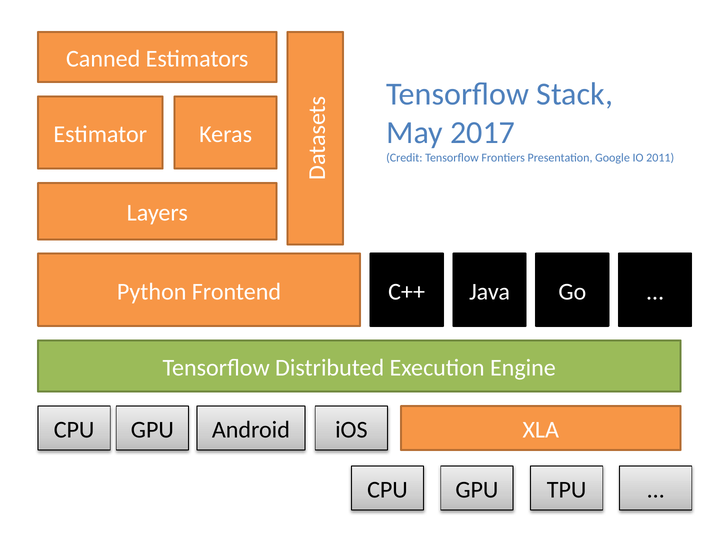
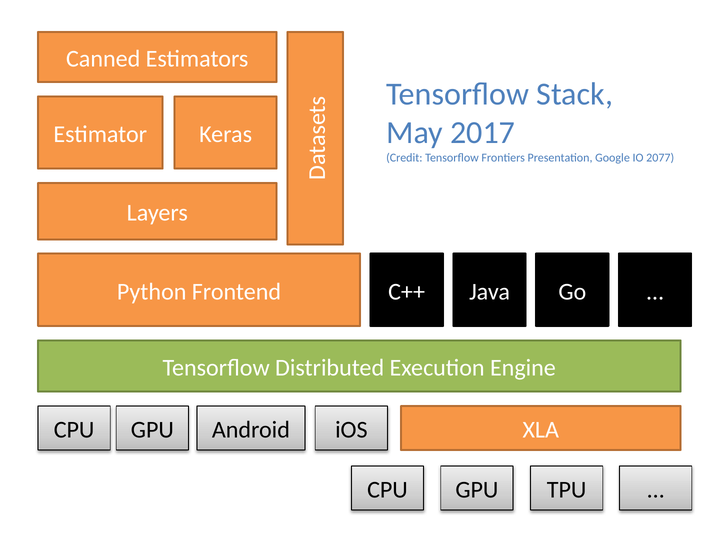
2011: 2011 -> 2077
